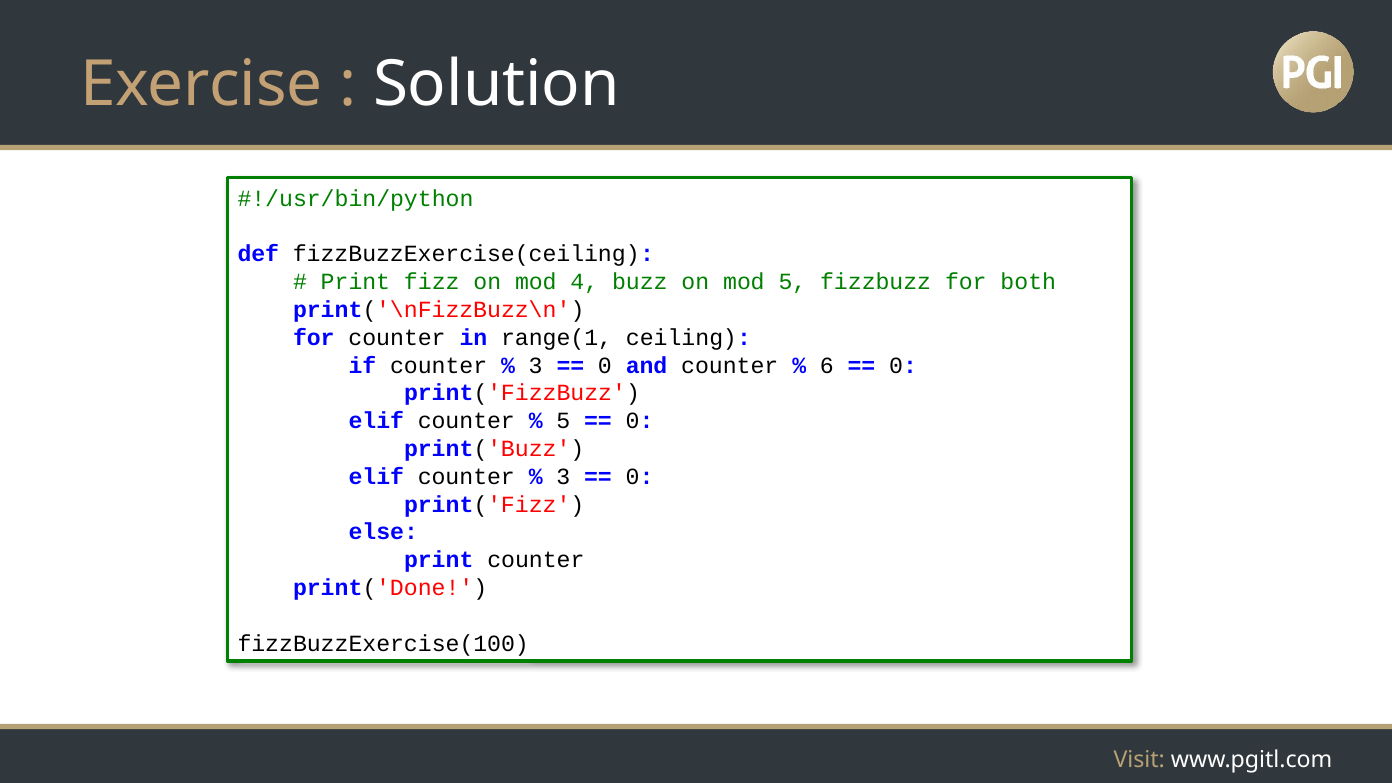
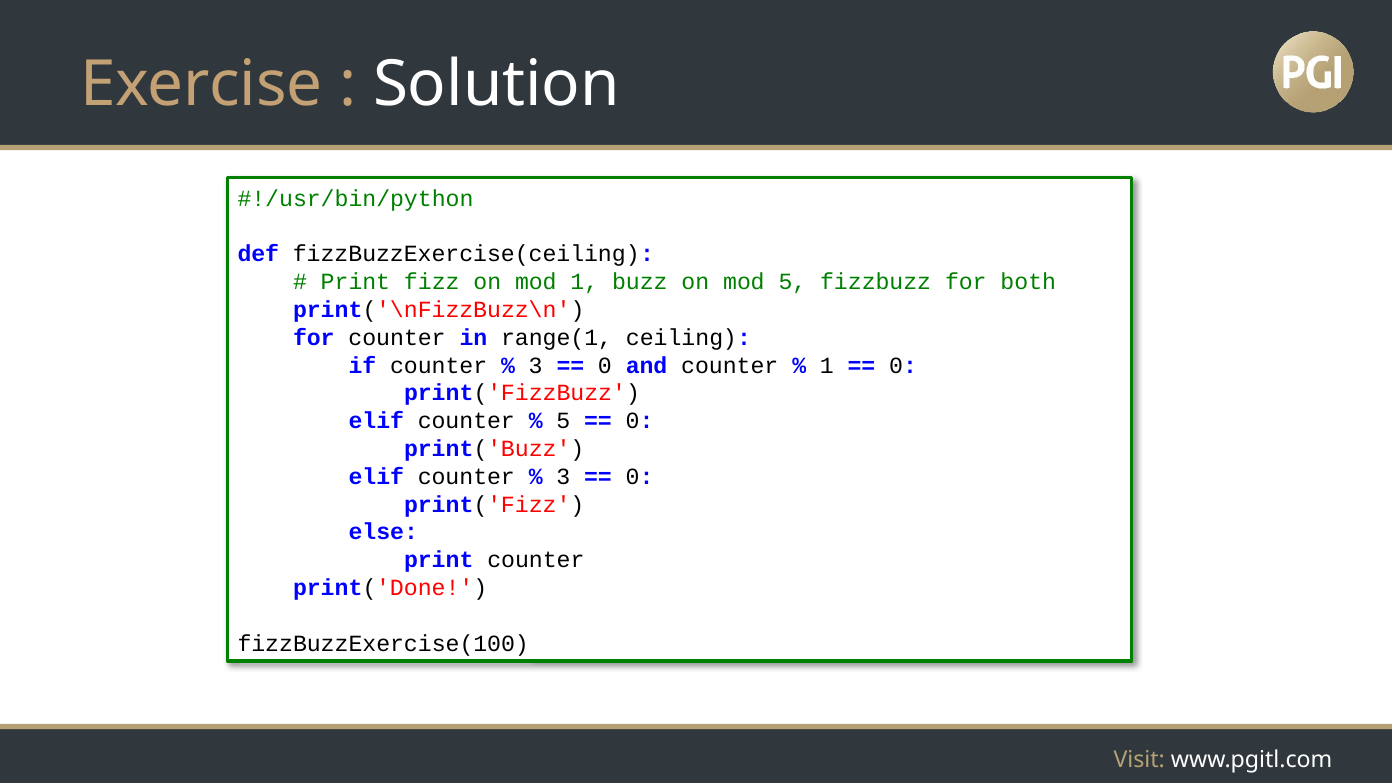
mod 4: 4 -> 1
6 at (827, 365): 6 -> 1
